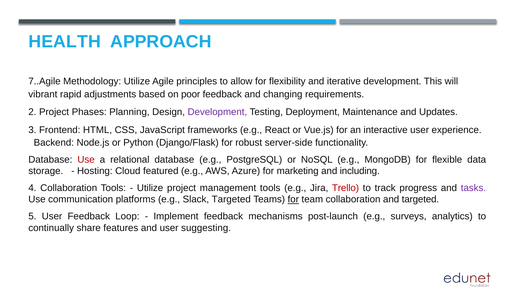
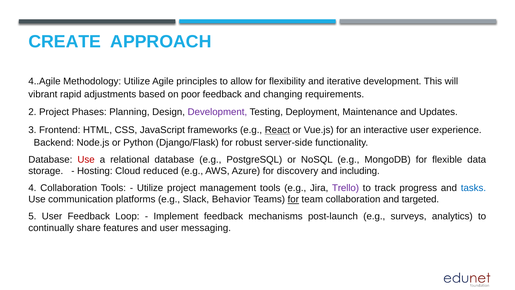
HEALTH: HEALTH -> CREATE
7..Agile: 7..Agile -> 4..Agile
React underline: none -> present
featured: featured -> reduced
marketing: marketing -> discovery
Trello colour: red -> purple
tasks colour: purple -> blue
Slack Targeted: Targeted -> Behavior
suggesting: suggesting -> messaging
